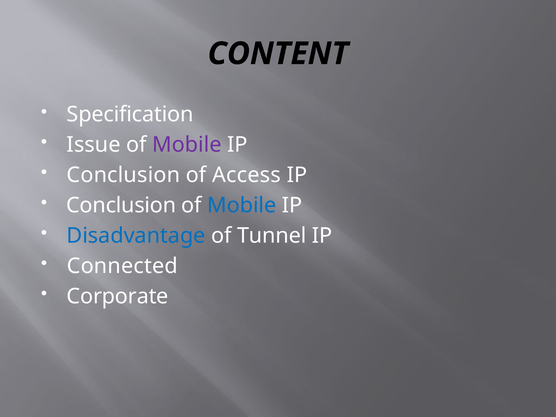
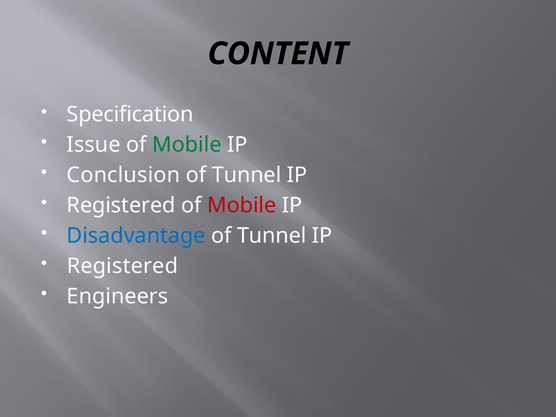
Mobile at (187, 145) colour: purple -> green
Access at (246, 175): Access -> Tunnel
Conclusion at (121, 205): Conclusion -> Registered
Mobile at (242, 205) colour: blue -> red
Connected at (122, 266): Connected -> Registered
Corporate: Corporate -> Engineers
